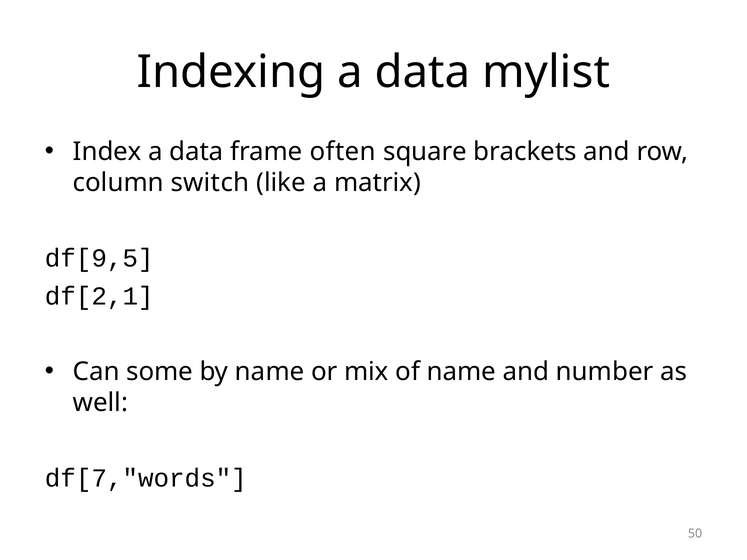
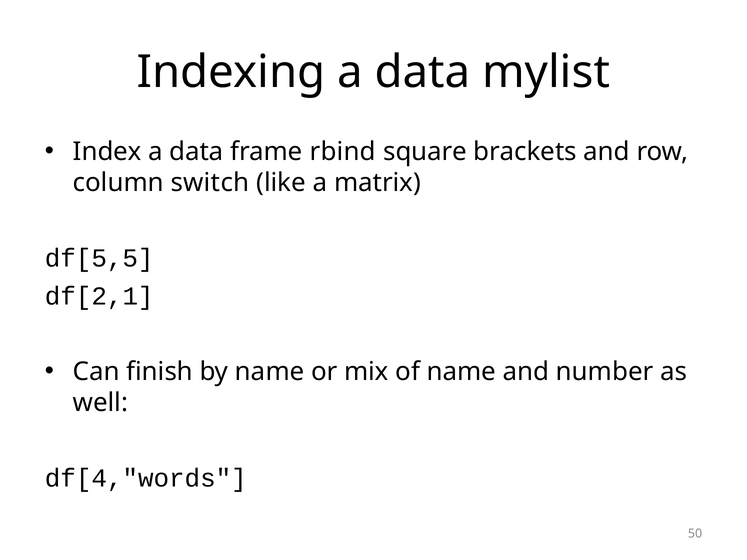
often: often -> rbind
df[9,5: df[9,5 -> df[5,5
some: some -> finish
df[7,"words: df[7,"words -> df[4,"words
